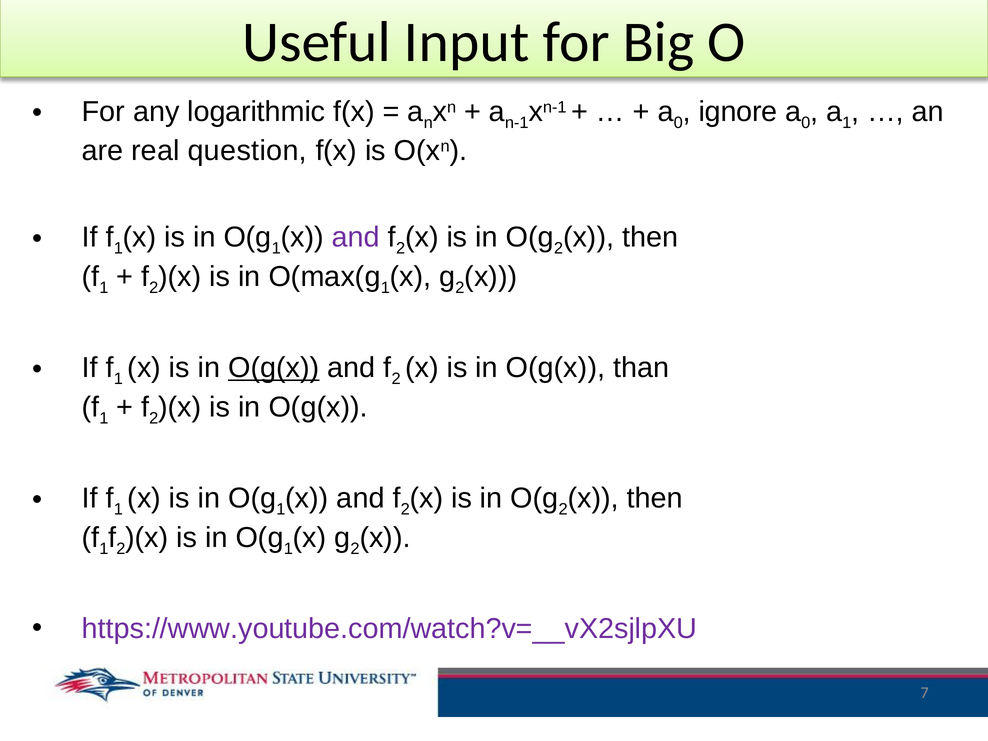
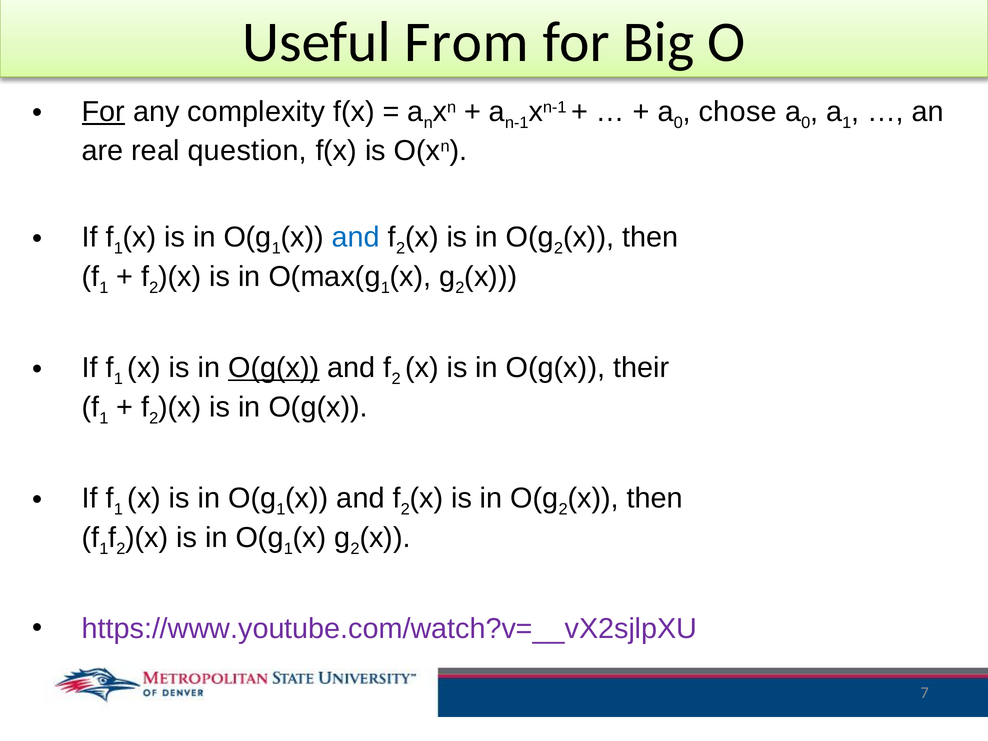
Input: Input -> From
For at (103, 111) underline: none -> present
logarithmic: logarithmic -> complexity
ignore: ignore -> chose
and at (356, 237) colour: purple -> blue
than: than -> their
